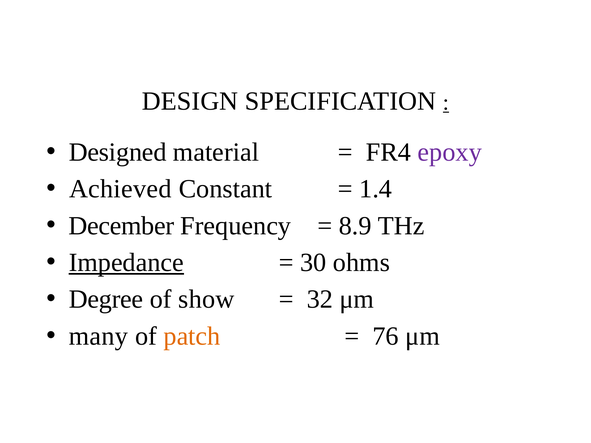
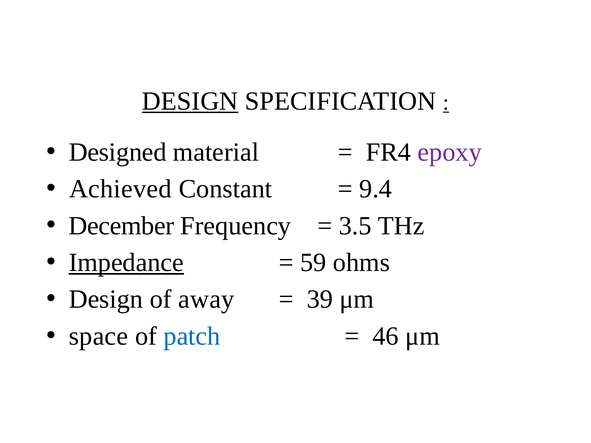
DESIGN at (190, 101) underline: none -> present
1.4: 1.4 -> 9.4
8.9: 8.9 -> 3.5
30: 30 -> 59
Degree at (106, 299): Degree -> Design
show: show -> away
32: 32 -> 39
many: many -> space
patch colour: orange -> blue
76: 76 -> 46
